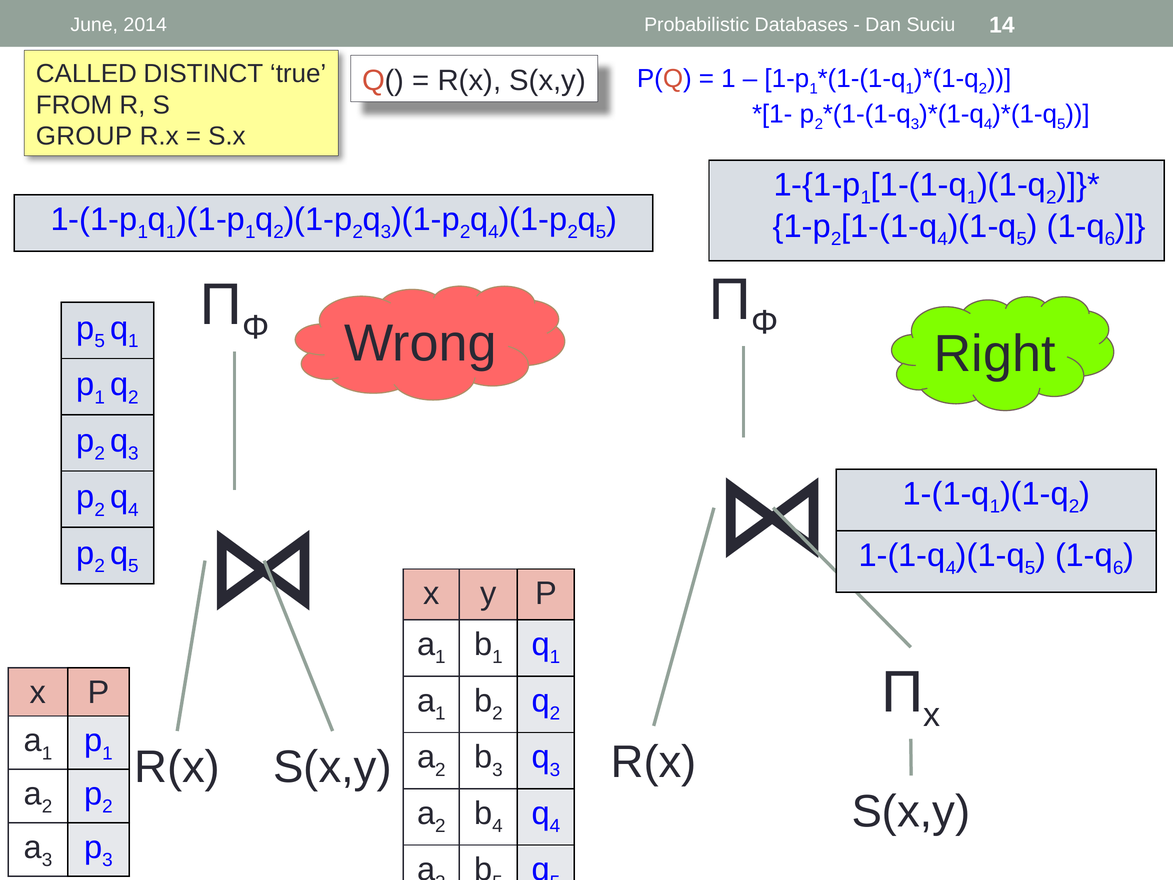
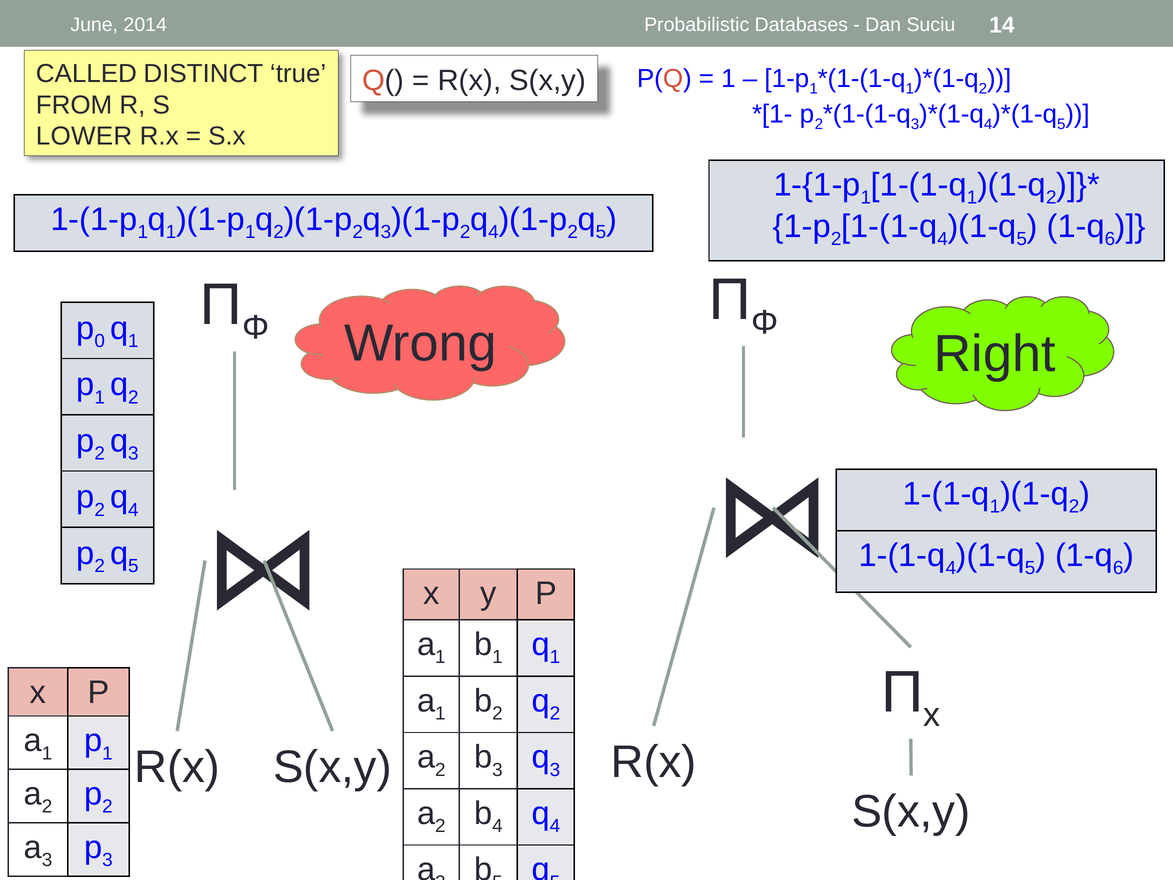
GROUP: GROUP -> LOWER
p 5: 5 -> 0
